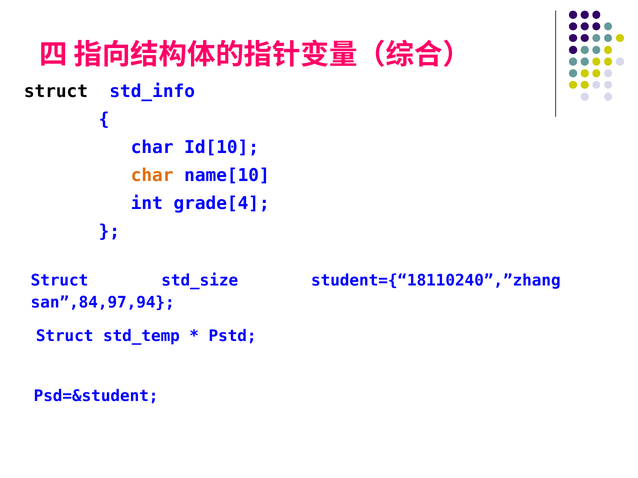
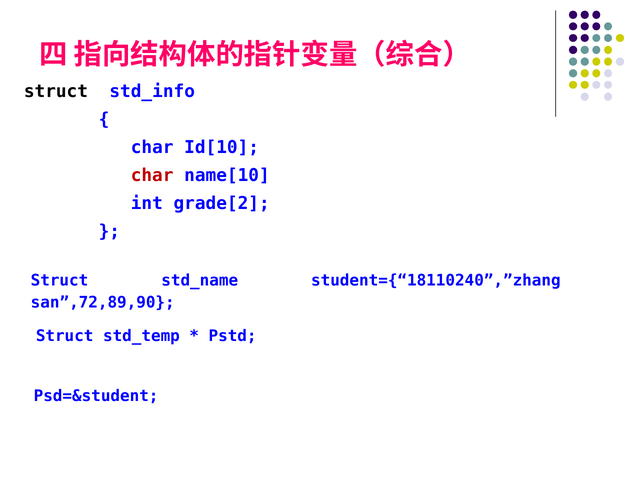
char at (152, 176) colour: orange -> red
grade[4: grade[4 -> grade[2
std_size: std_size -> std_name
san”,84,97,94: san”,84,97,94 -> san”,72,89,90
